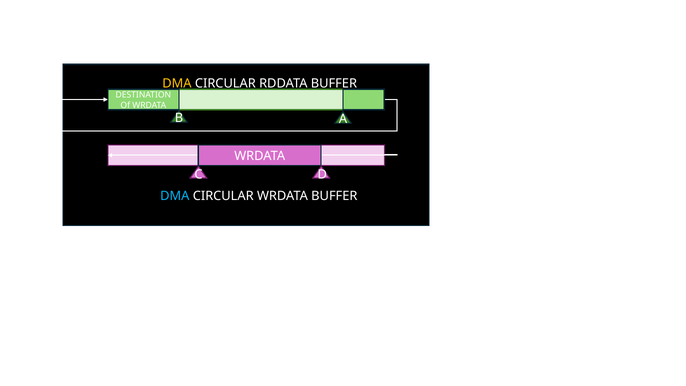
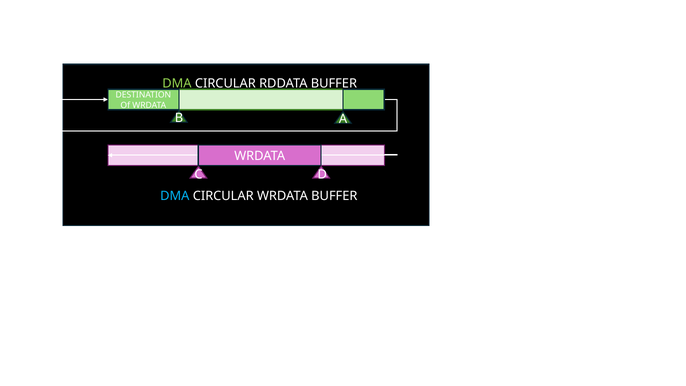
DMA at (177, 83) colour: yellow -> light green
